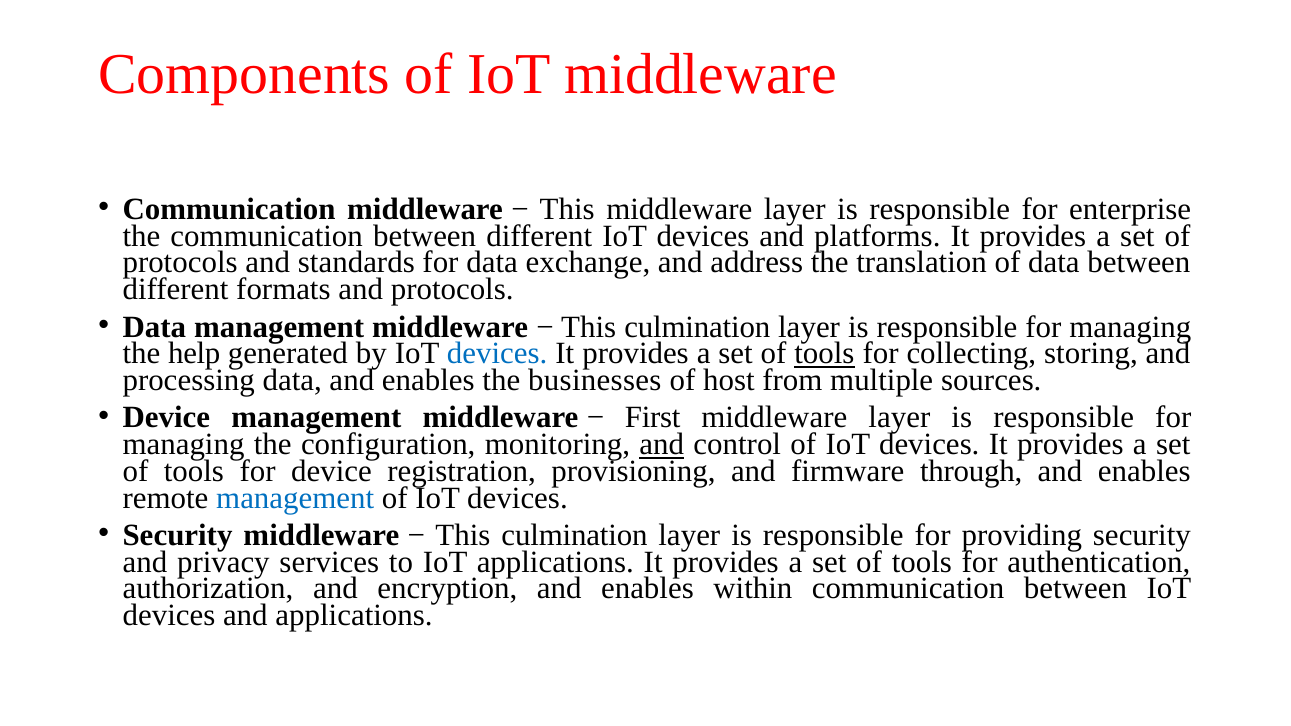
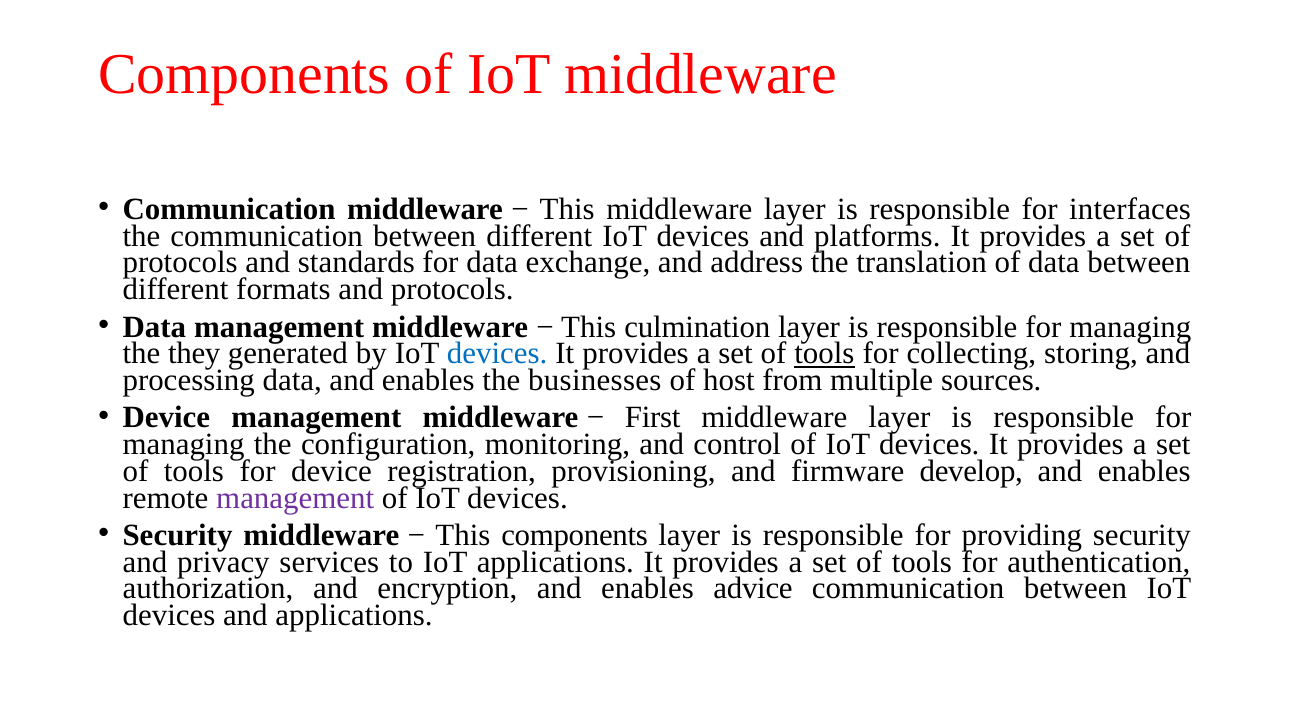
enterprise: enterprise -> interfaces
help: help -> they
and at (662, 445) underline: present -> none
through: through -> develop
management at (295, 498) colour: blue -> purple
culmination at (575, 535): culmination -> components
within: within -> advice
